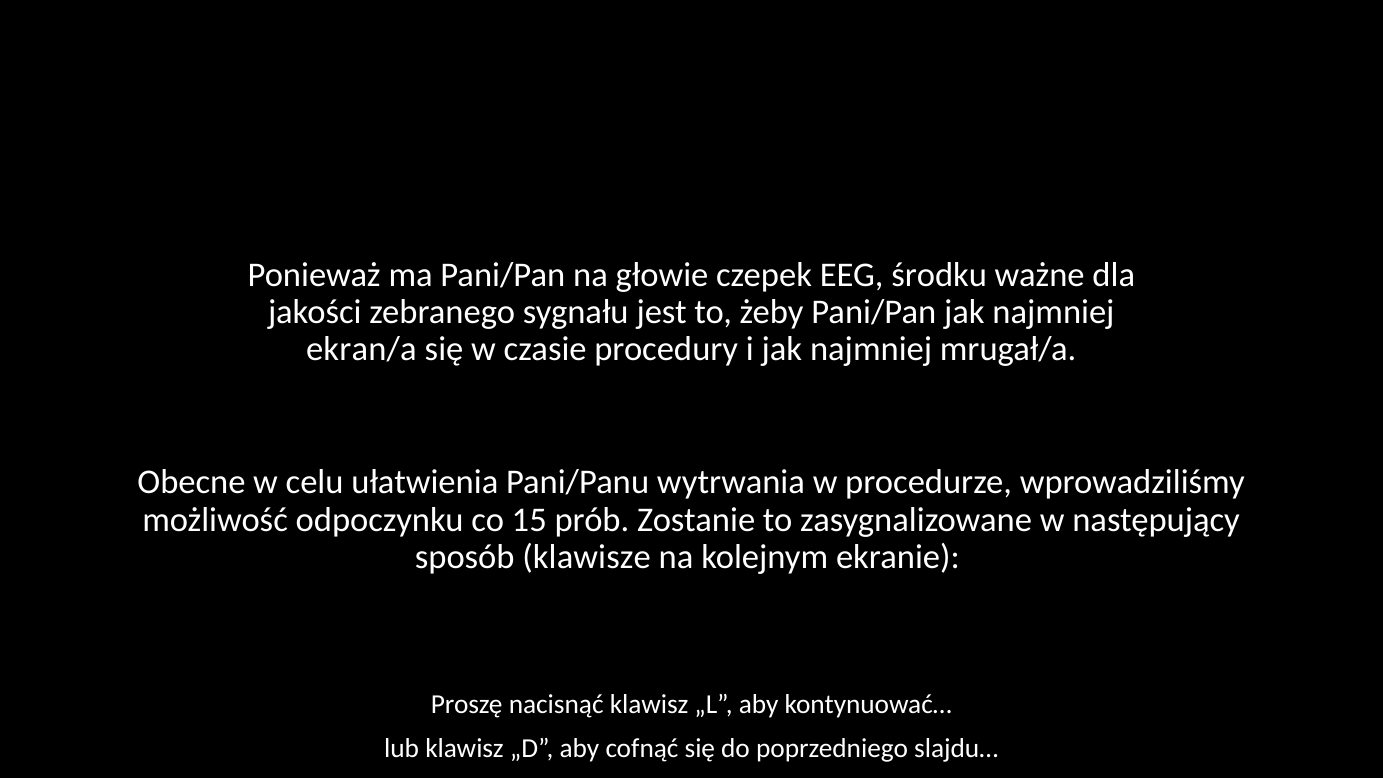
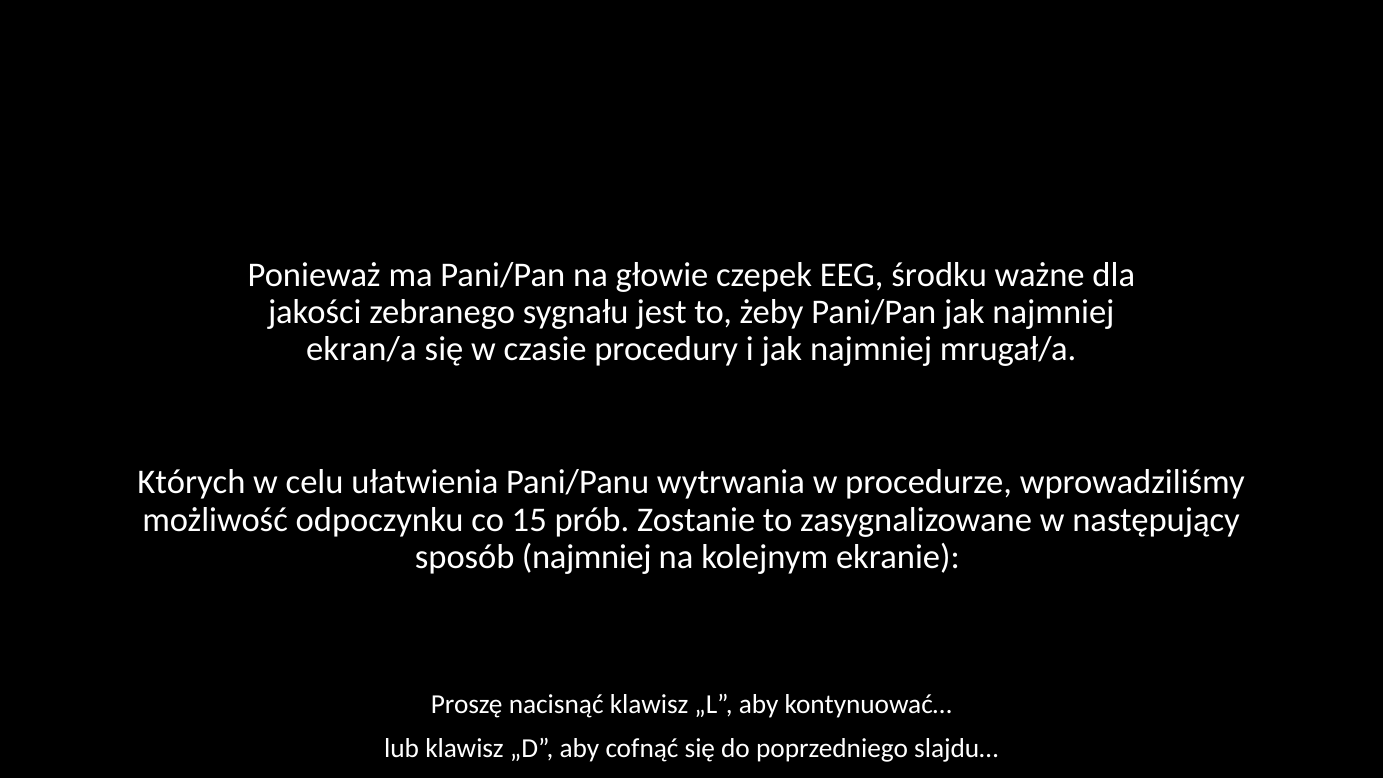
Obecne: Obecne -> Których
sposób klawisze: klawisze -> najmniej
